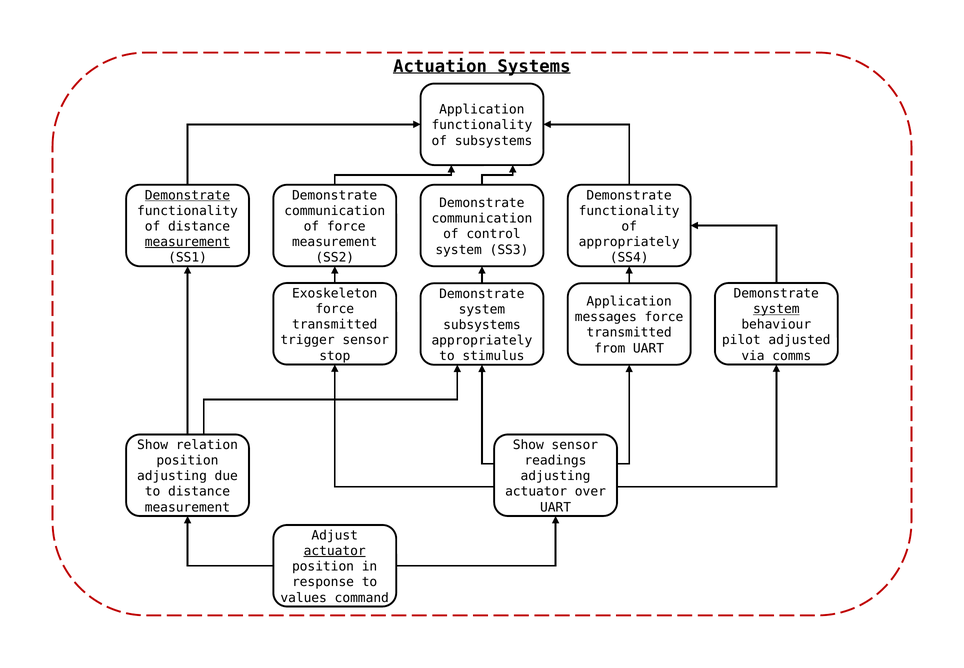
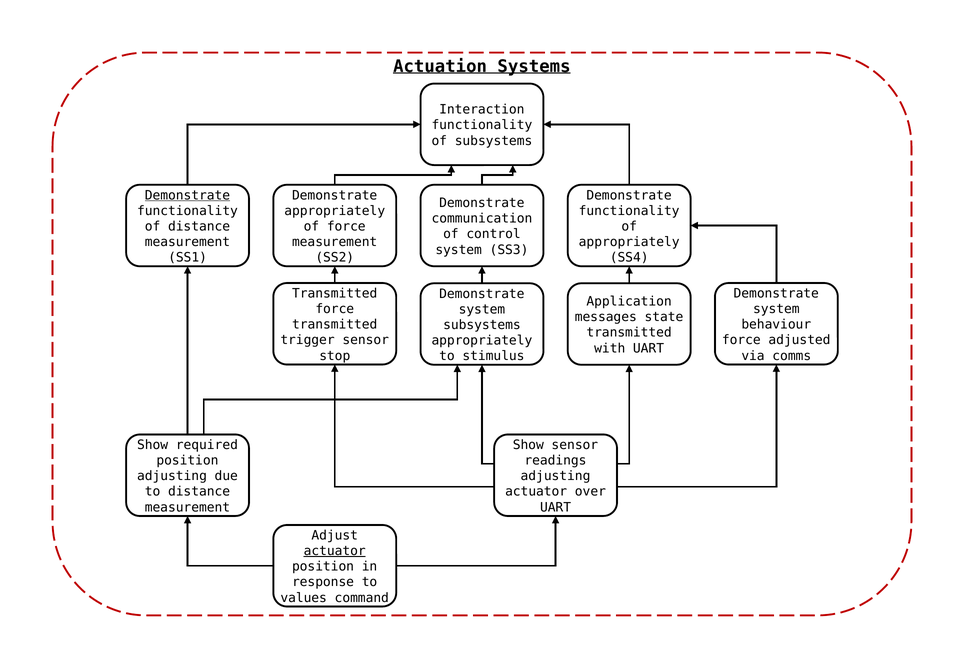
Application at (482, 110): Application -> Interaction
communication at (335, 211): communication -> appropriately
measurement at (187, 242) underline: present -> none
Exoskeleton at (335, 293): Exoskeleton -> Transmitted
system at (776, 309) underline: present -> none
messages force: force -> state
pilot at (741, 340): pilot -> force
from: from -> with
relation: relation -> required
